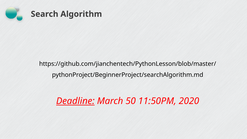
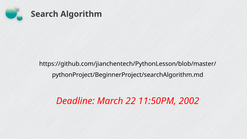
Deadline underline: present -> none
50: 50 -> 22
2020: 2020 -> 2002
